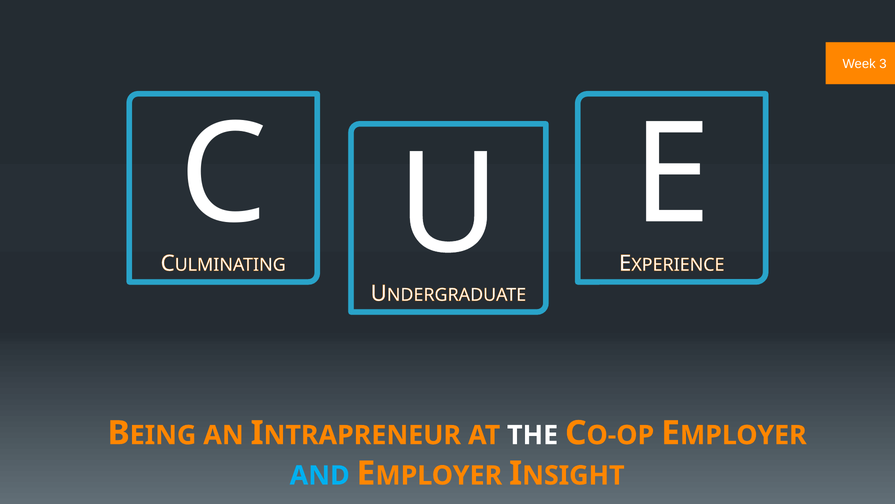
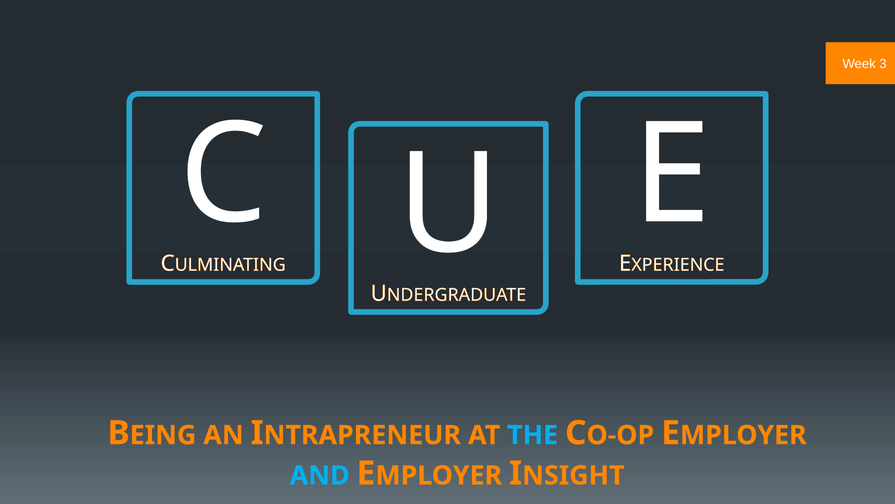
THE colour: white -> light blue
